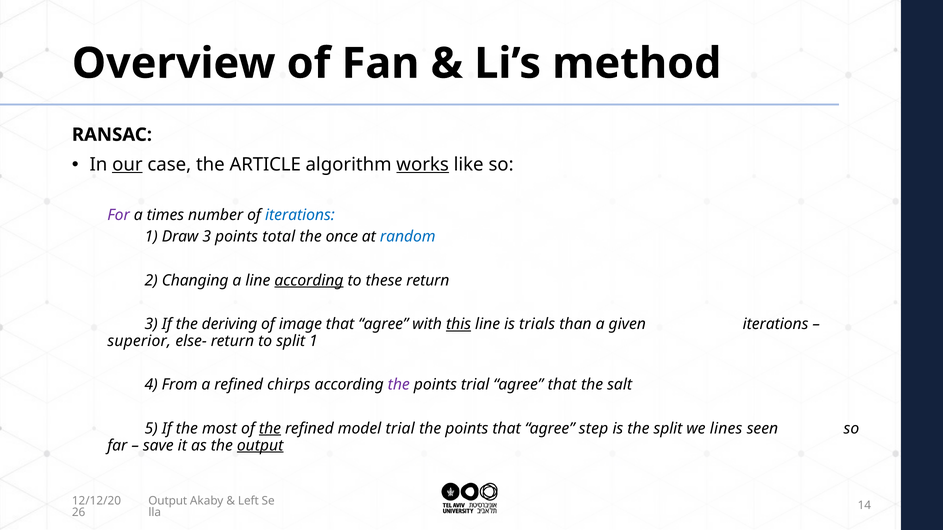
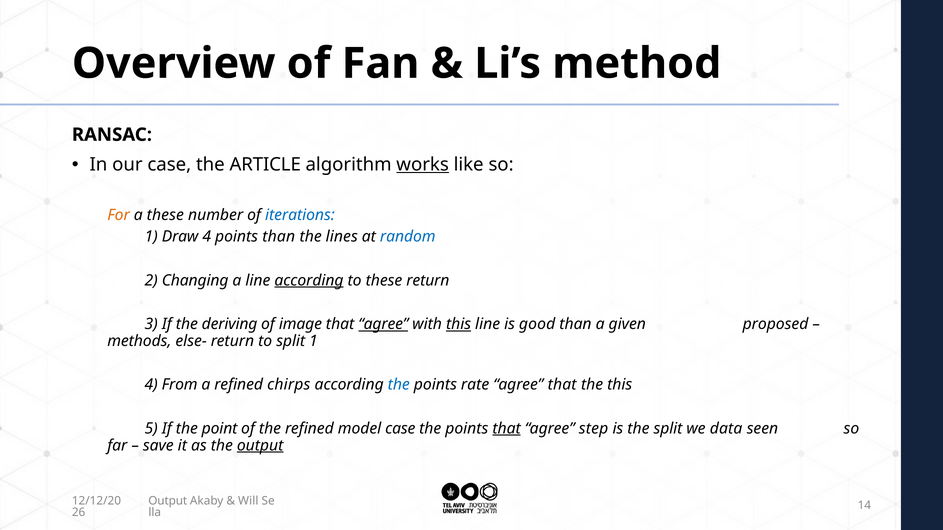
our underline: present -> none
For colour: purple -> orange
a times: times -> these
Draw 3: 3 -> 4
points total: total -> than
once: once -> lines
agree at (383, 324) underline: none -> present
trials: trials -> good
given iterations: iterations -> proposed
superior: superior -> methods
the at (399, 385) colour: purple -> blue
points trial: trial -> rate
the salt: salt -> this
most: most -> point
the at (270, 429) underline: present -> none
model trial: trial -> case
that at (507, 429) underline: none -> present
lines: lines -> data
Left: Left -> Will
